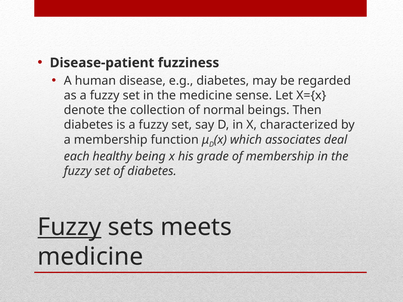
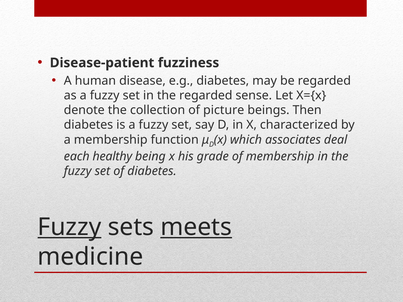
the medicine: medicine -> regarded
normal: normal -> picture
meets underline: none -> present
